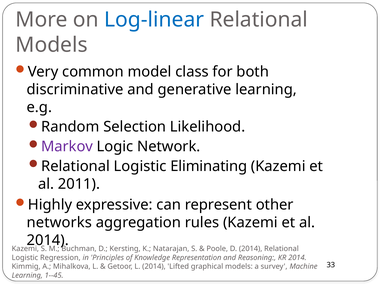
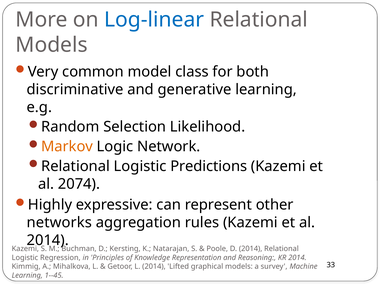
Markov colour: purple -> orange
Eliminating: Eliminating -> Predictions
2011: 2011 -> 2074
